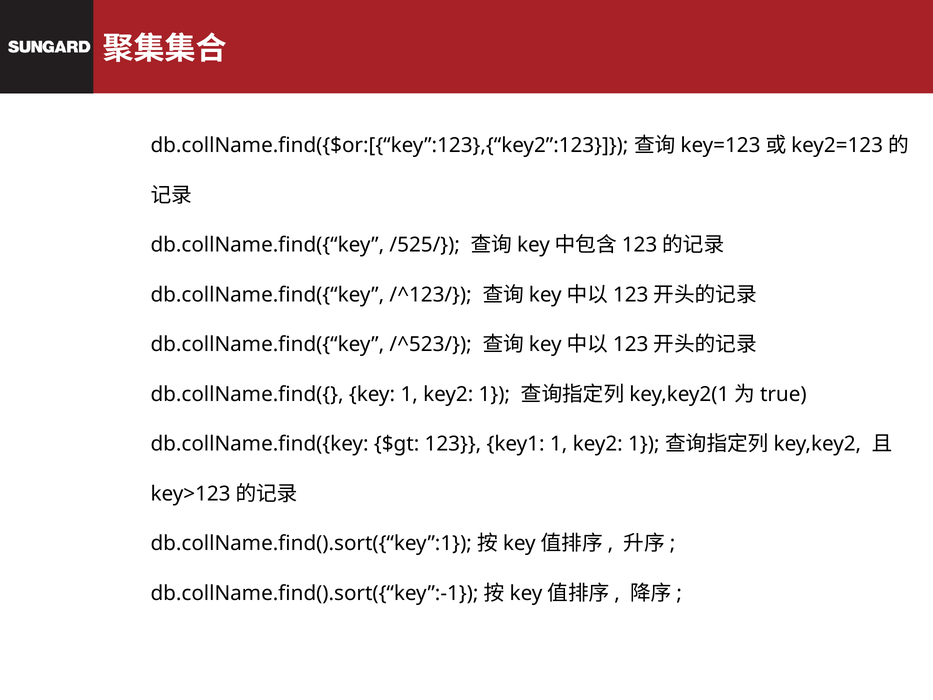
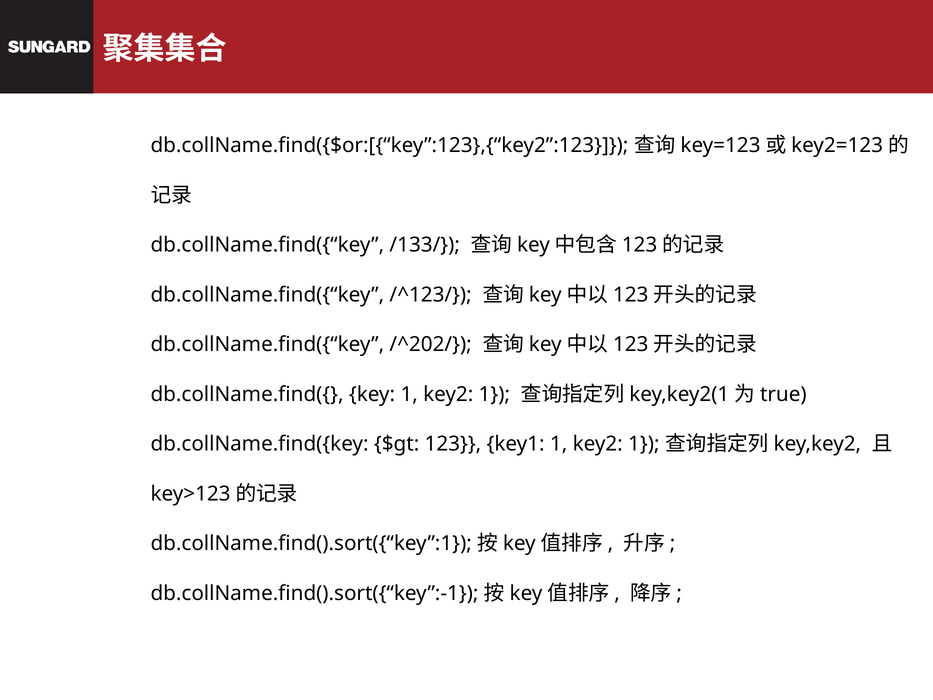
/525/: /525/ -> /133/
/^523/: /^523/ -> /^202/
